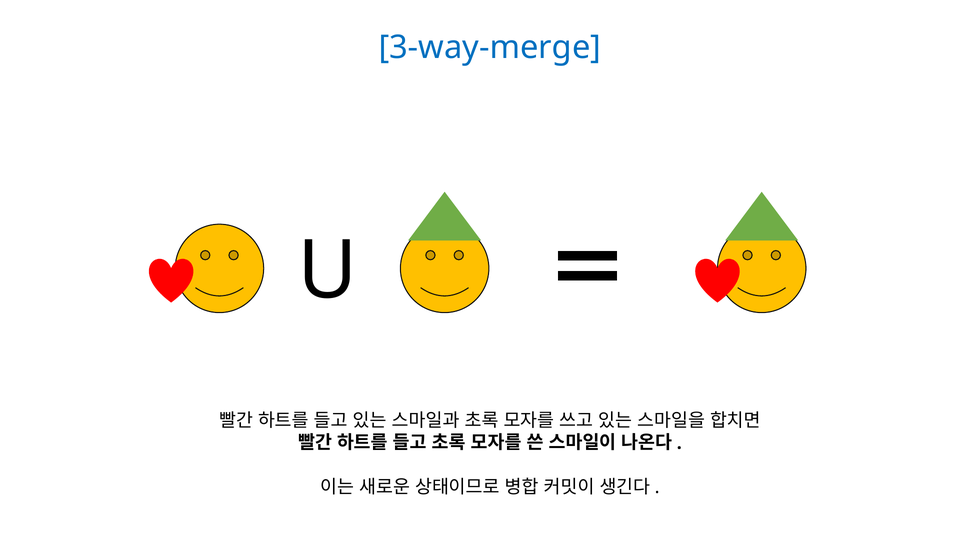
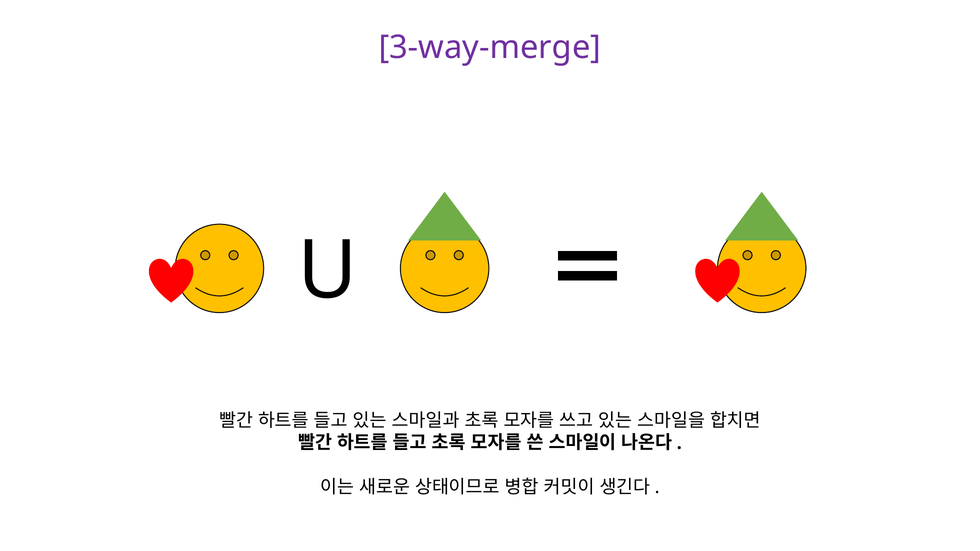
3-way-merge colour: blue -> purple
